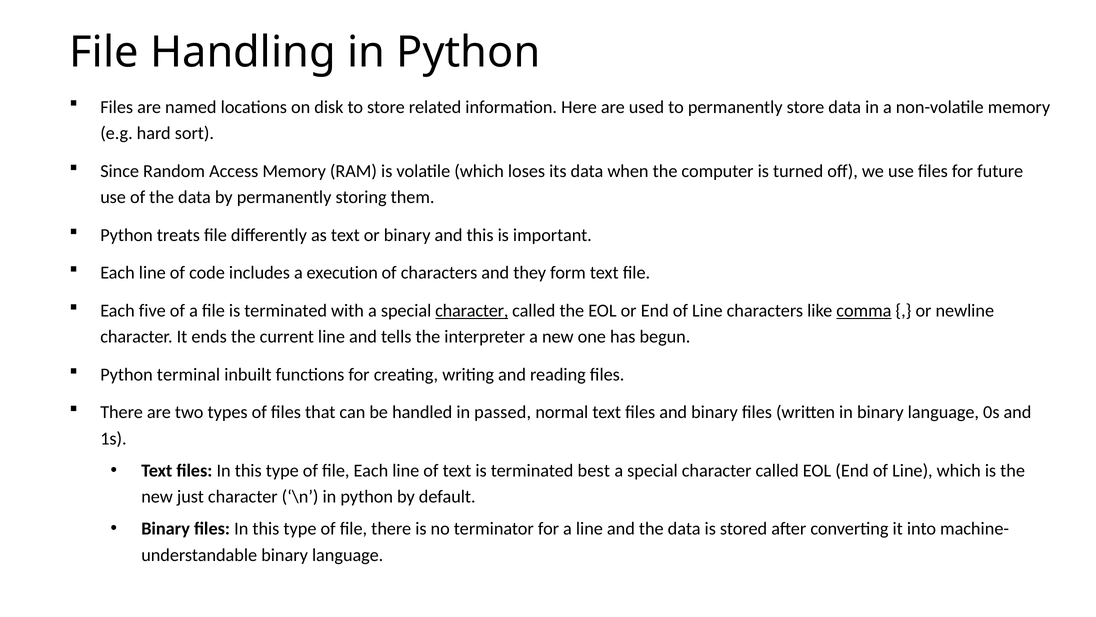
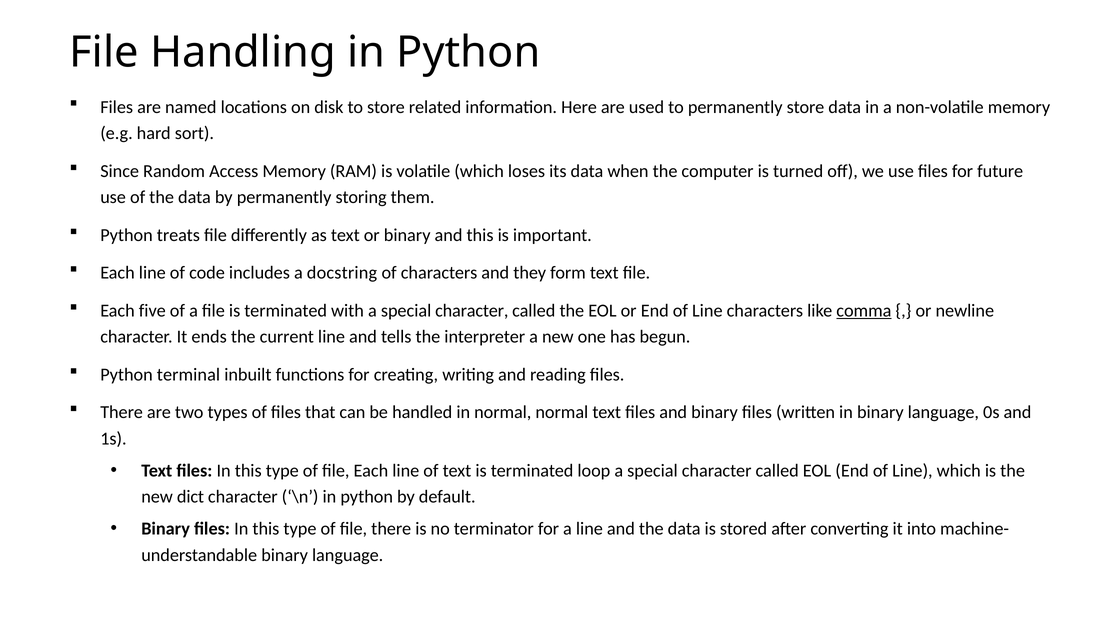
execution: execution -> docstring
character at (472, 310) underline: present -> none
in passed: passed -> normal
best: best -> loop
just: just -> dict
